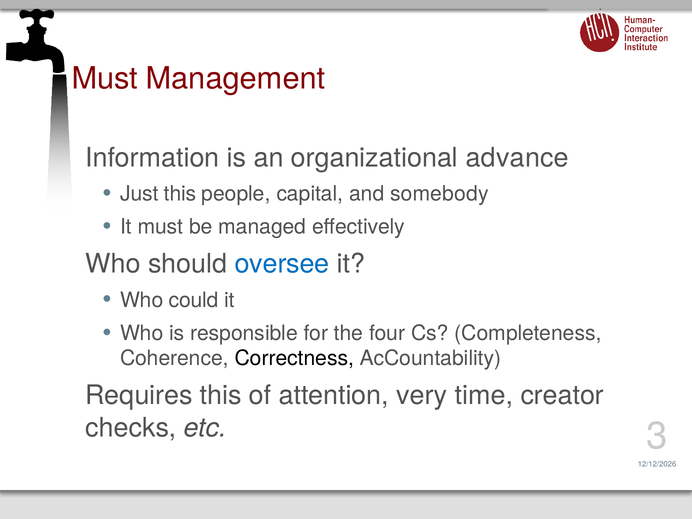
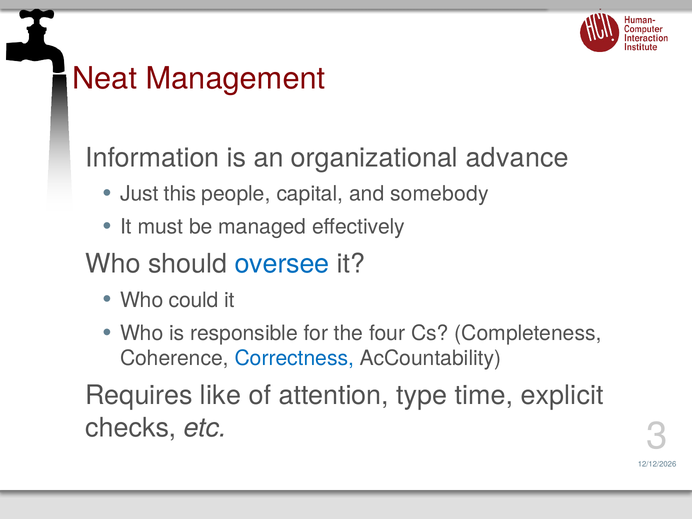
Must at (105, 79): Must -> Neat
Correctness colour: black -> blue
Requires this: this -> like
very: very -> type
creator: creator -> explicit
